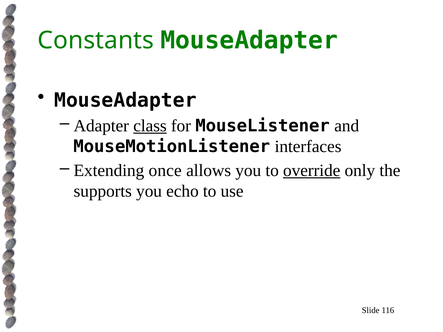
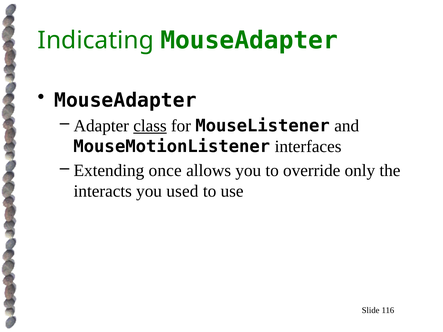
Constants: Constants -> Indicating
override underline: present -> none
supports: supports -> interacts
echo: echo -> used
